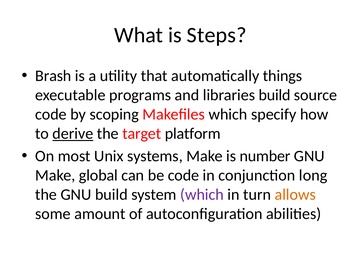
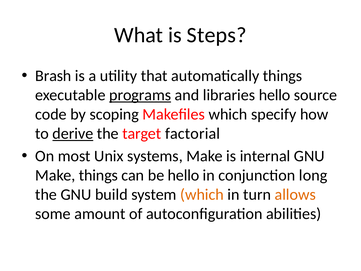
programs underline: none -> present
libraries build: build -> hello
platform: platform -> factorial
number: number -> internal
Make global: global -> things
be code: code -> hello
which at (202, 194) colour: purple -> orange
